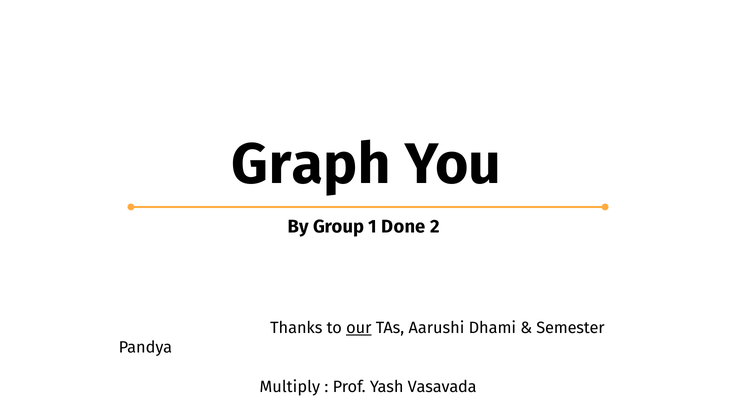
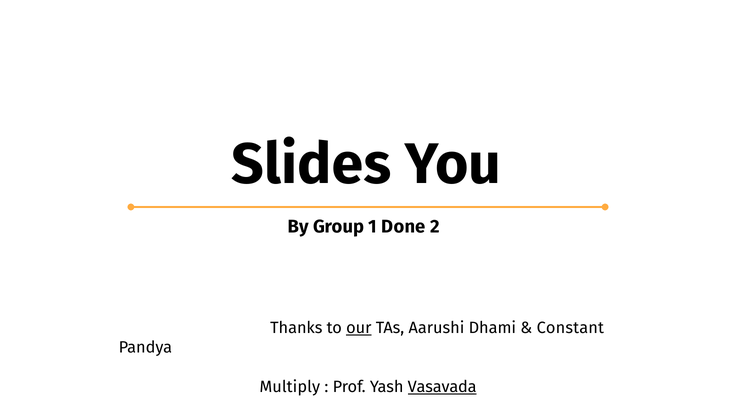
Graph: Graph -> Slides
Semester: Semester -> Constant
Vasavada underline: none -> present
